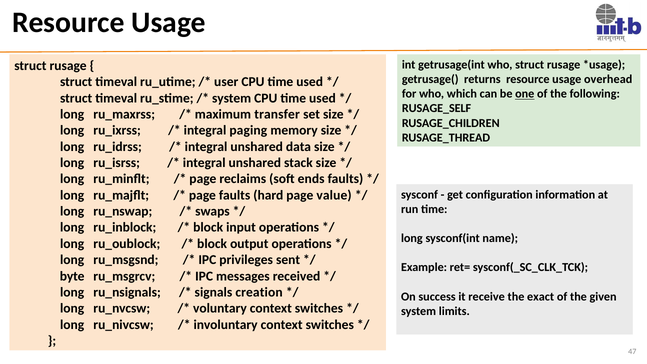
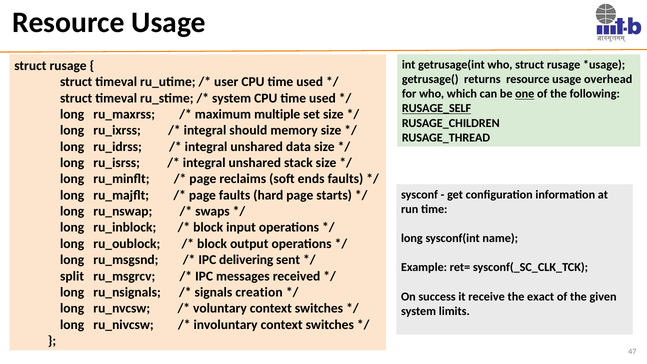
RUSAGE_SELF underline: none -> present
transfer: transfer -> multiple
paging: paging -> should
value: value -> starts
privileges: privileges -> delivering
byte: byte -> split
